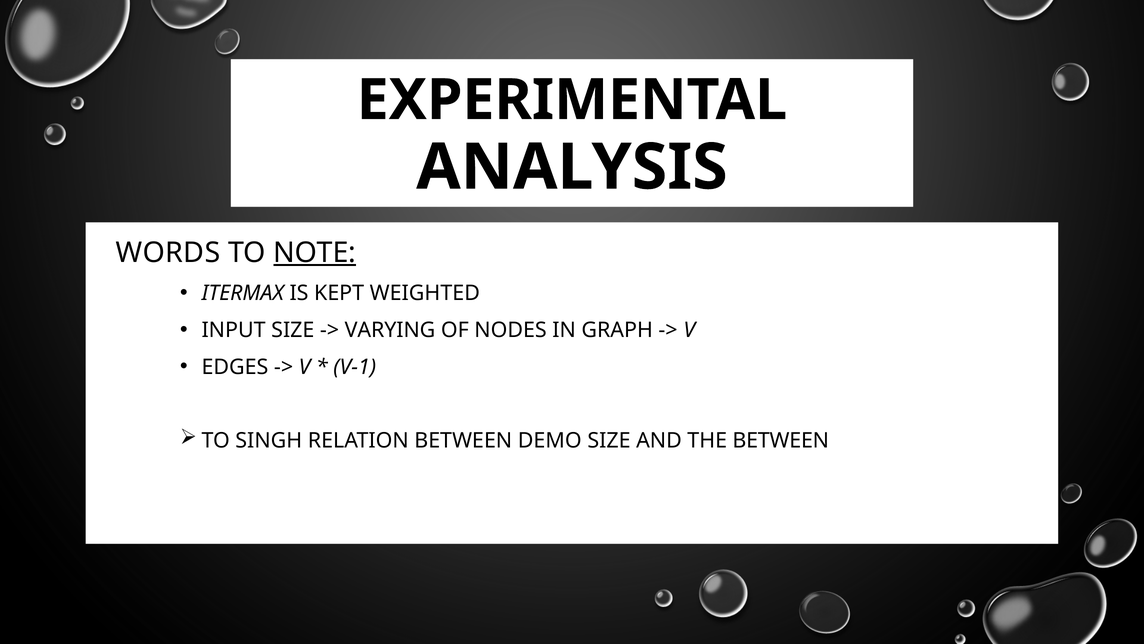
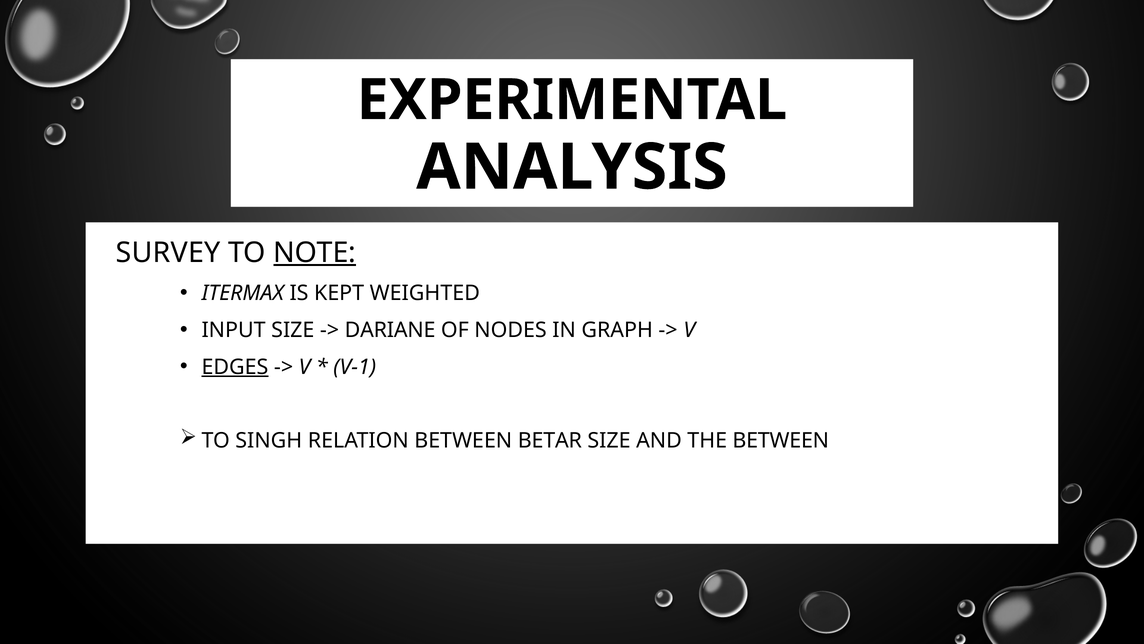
WORDS: WORDS -> SURVEY
VARYING: VARYING -> DARIANE
EDGES underline: none -> present
DEMO: DEMO -> BETAR
